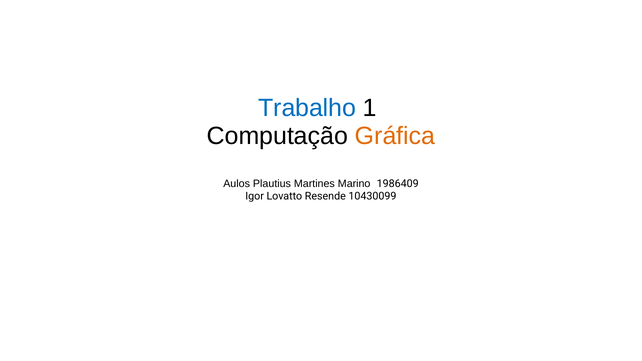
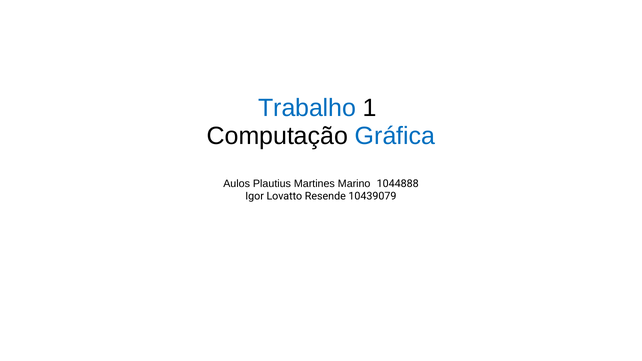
Gráfica colour: orange -> blue
1986409: 1986409 -> 1044888
10430099: 10430099 -> 10439079
